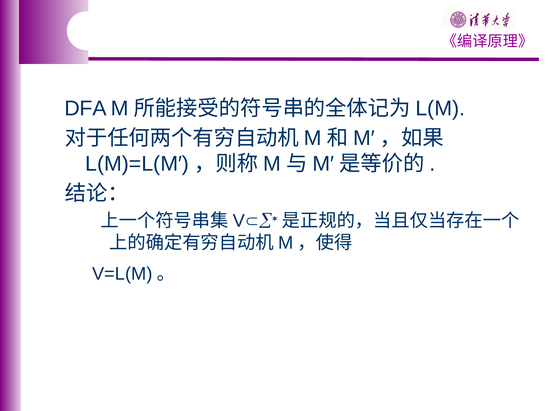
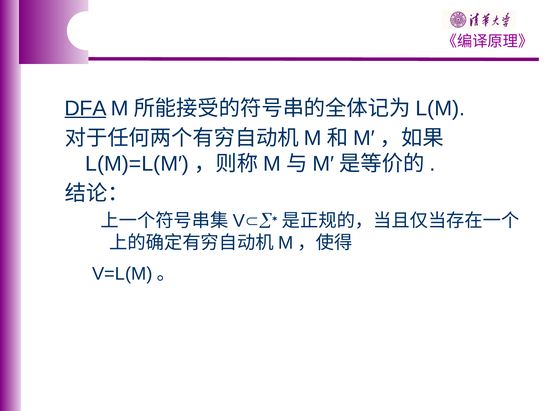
DFA underline: none -> present
